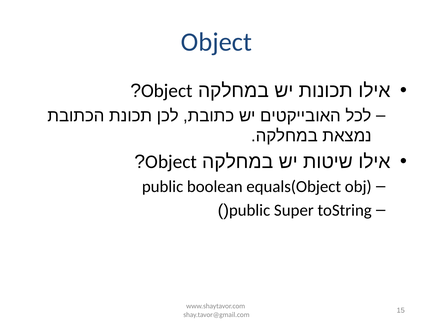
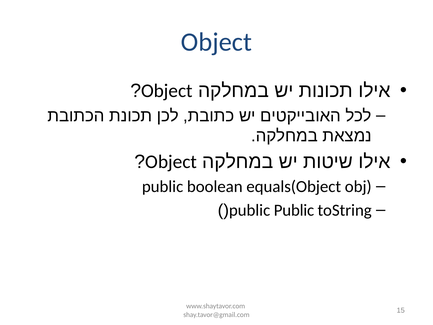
public Super: Super -> Public
